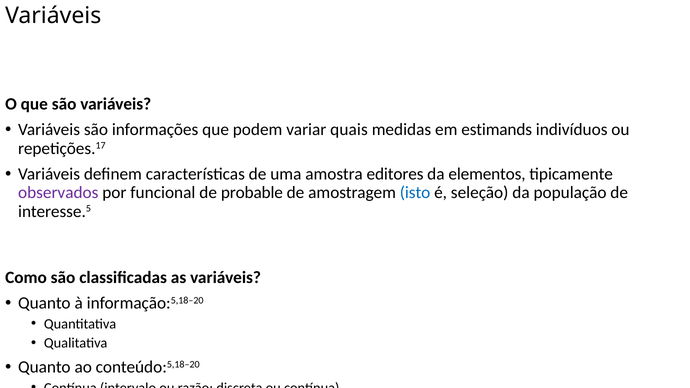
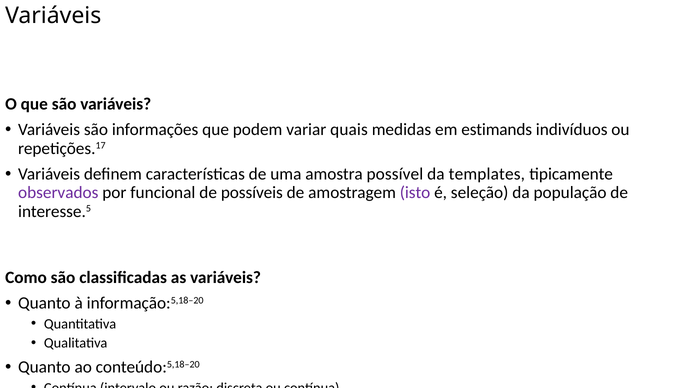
editores: editores -> possível
elementos: elementos -> templates
probable: probable -> possíveis
isto colour: blue -> purple
